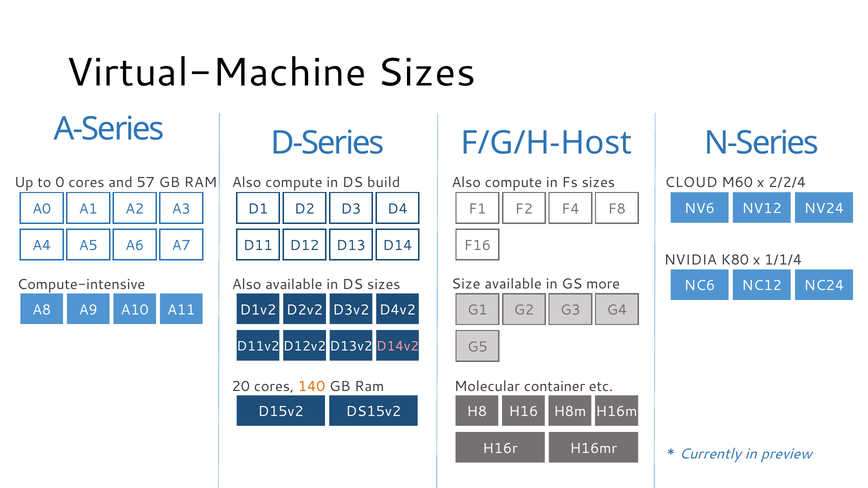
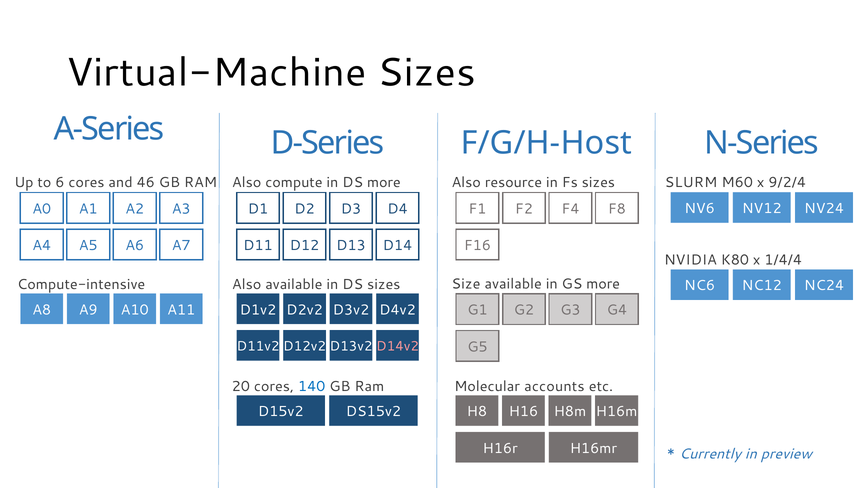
0: 0 -> 6
57: 57 -> 46
DS build: build -> more
compute at (513, 183): compute -> resource
CLOUD: CLOUD -> SLURM
2/2/4: 2/2/4 -> 9/2/4
1/1/4: 1/1/4 -> 1/4/4
140 colour: orange -> blue
container: container -> accounts
